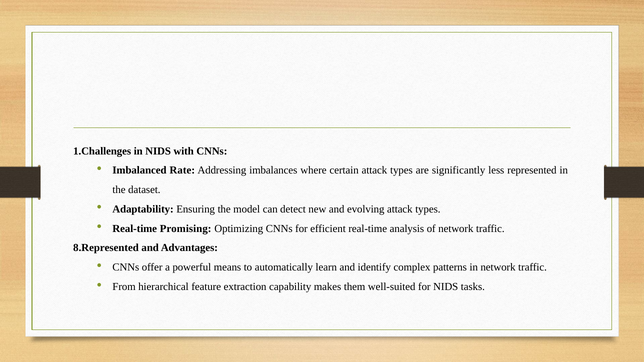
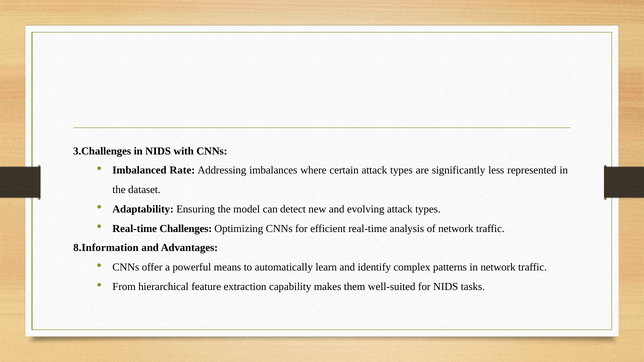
1.Challenges: 1.Challenges -> 3.Challenges
Promising: Promising -> Challenges
8.Represented: 8.Represented -> 8.Information
